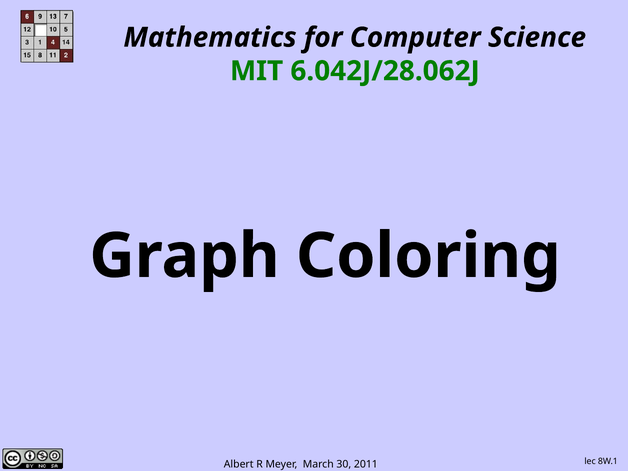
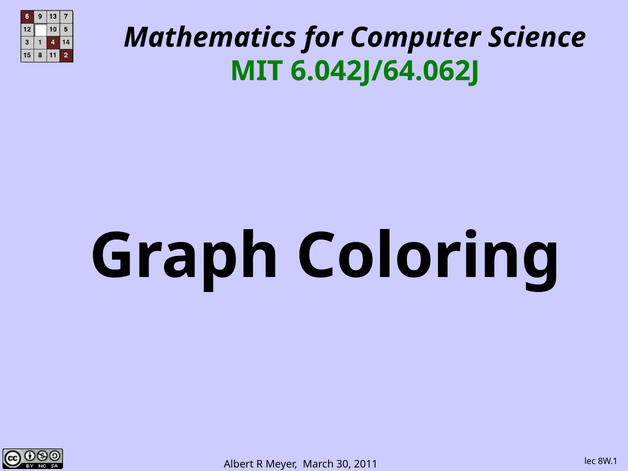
6.042J/28.062J: 6.042J/28.062J -> 6.042J/64.062J
